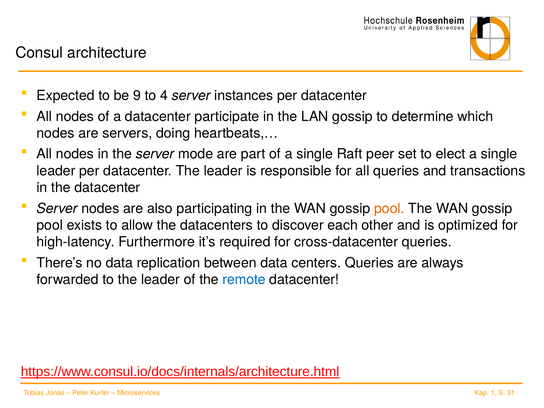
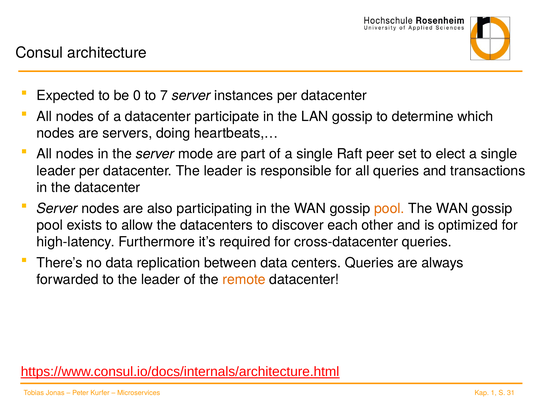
9: 9 -> 0
4: 4 -> 7
remote colour: blue -> orange
